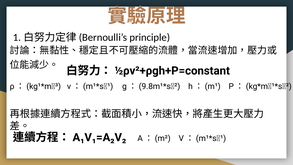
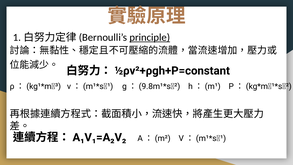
principle underline: none -> present
